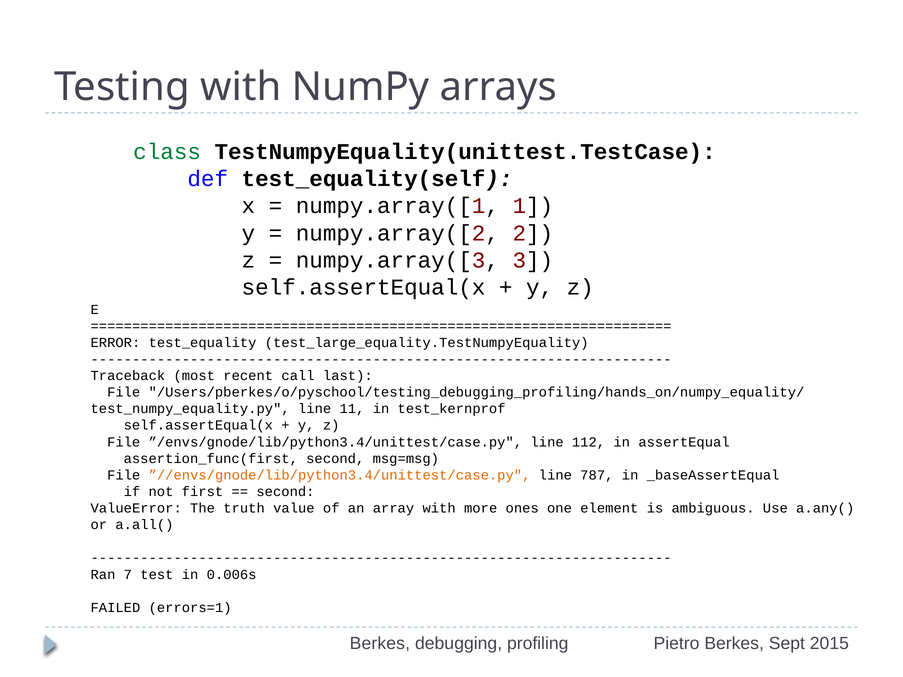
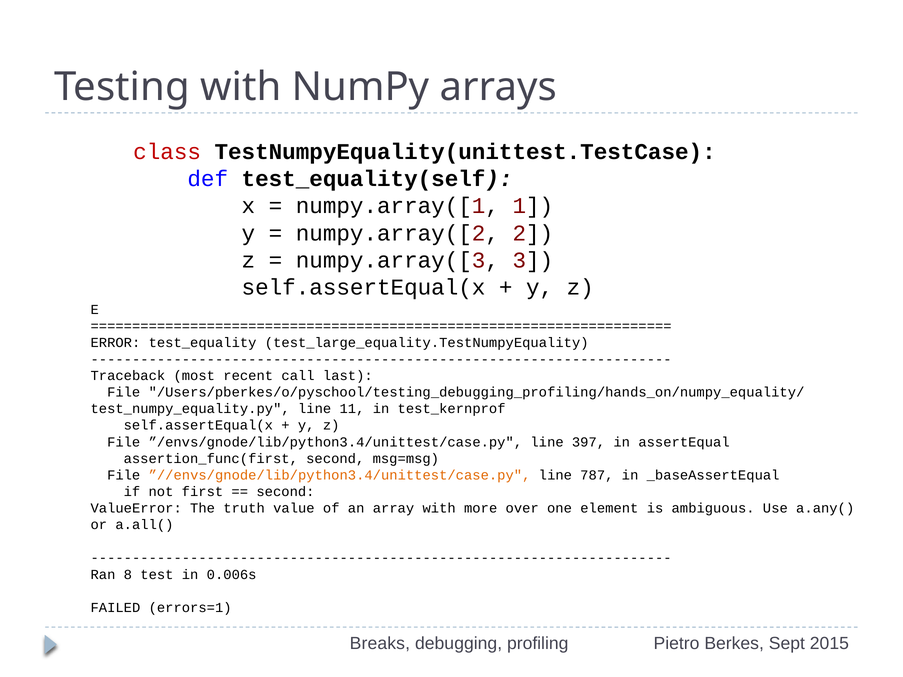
class colour: green -> red
112: 112 -> 397
ones: ones -> over
7: 7 -> 8
Berkes at (380, 644): Berkes -> Breaks
